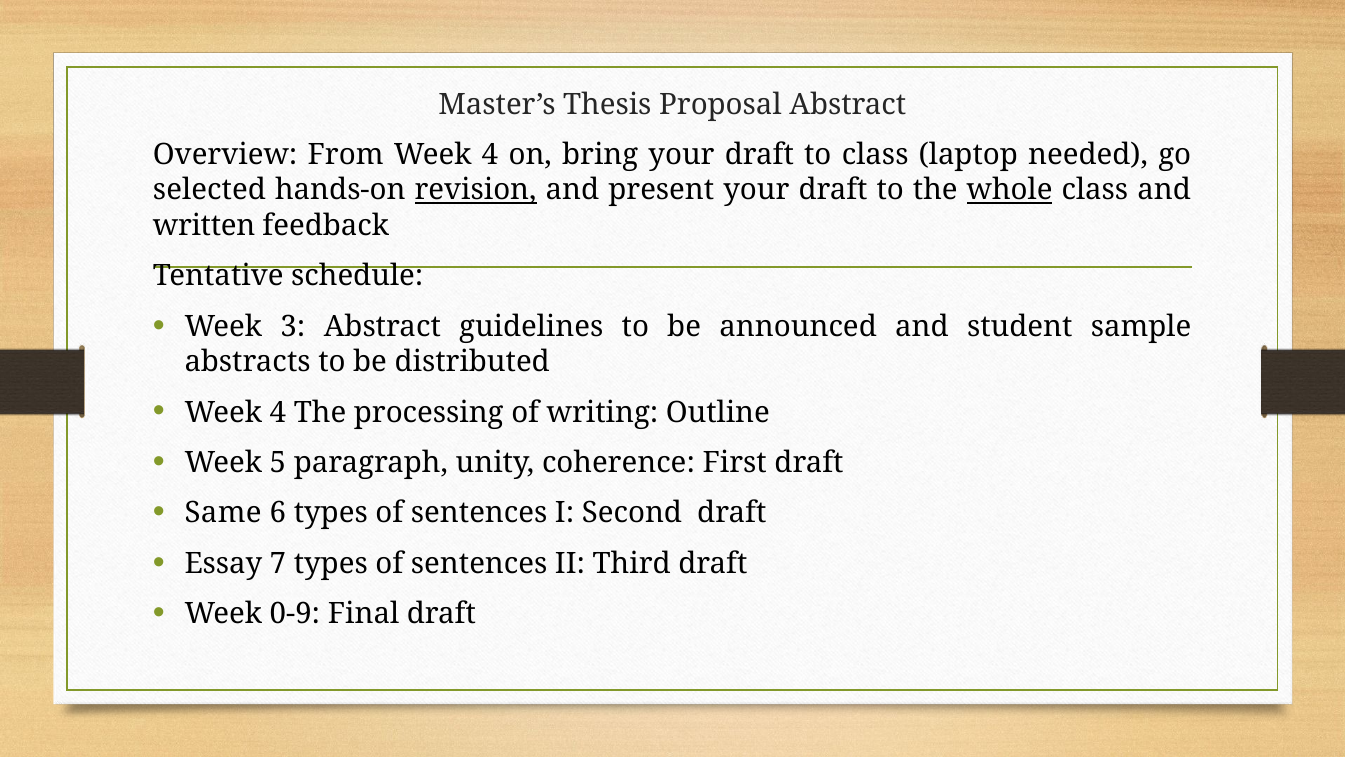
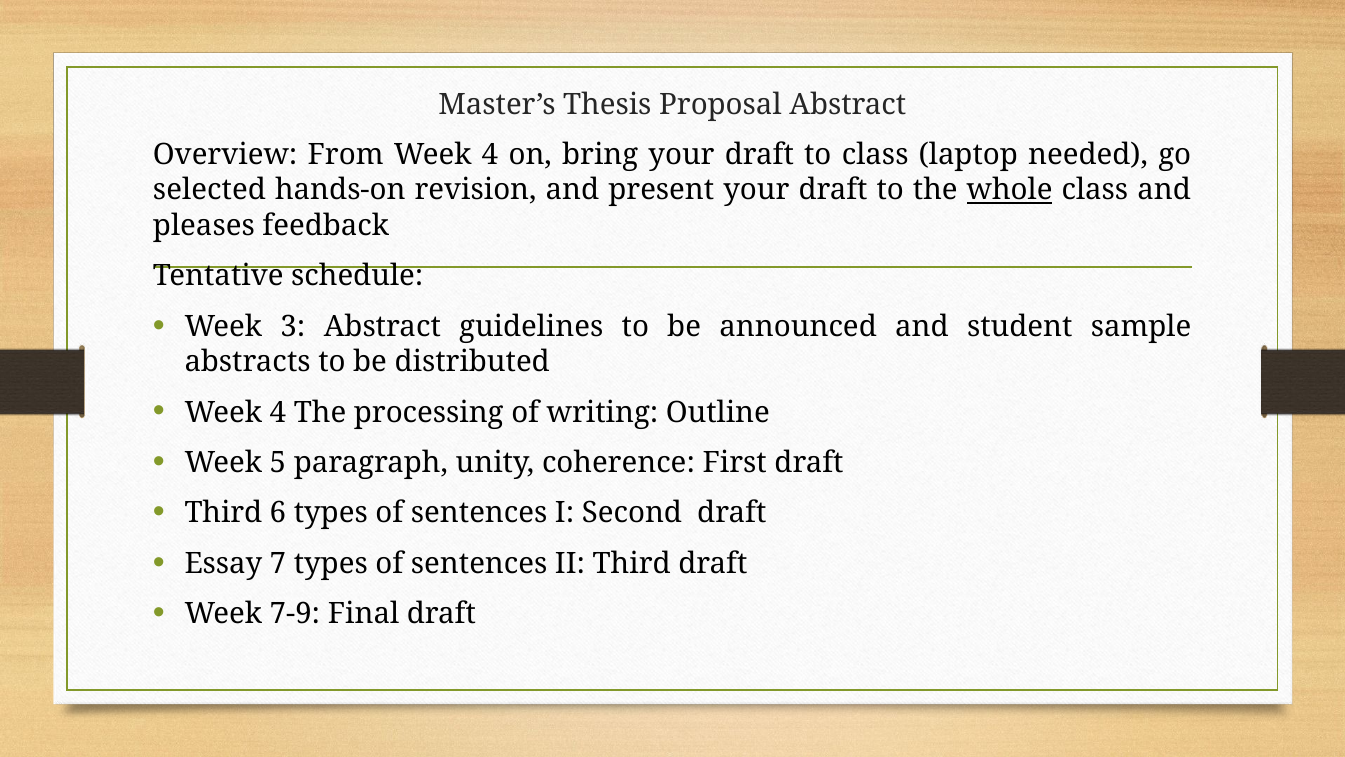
revision underline: present -> none
written: written -> pleases
Same at (223, 513): Same -> Third
0-9: 0-9 -> 7-9
